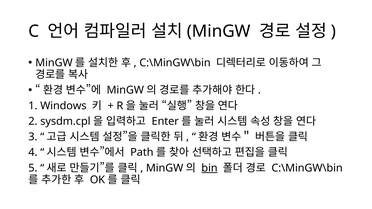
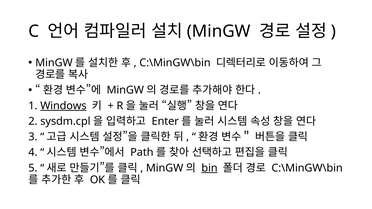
Windows underline: none -> present
